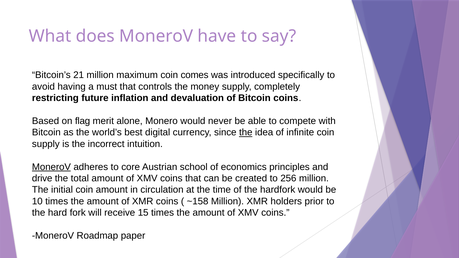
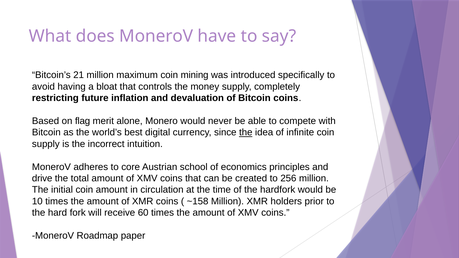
comes: comes -> mining
must: must -> bloat
MoneroV at (51, 167) underline: present -> none
15: 15 -> 60
